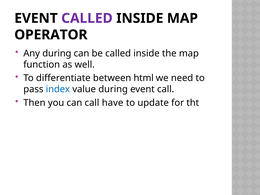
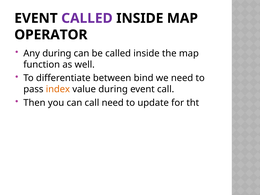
html: html -> bind
index colour: blue -> orange
call have: have -> need
